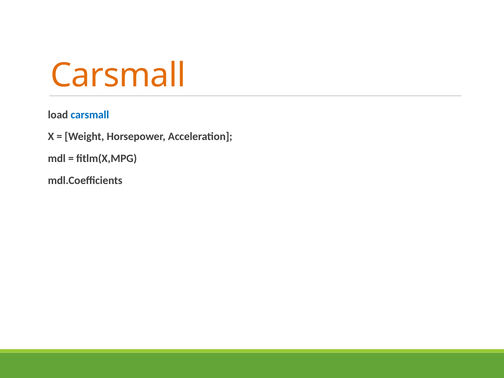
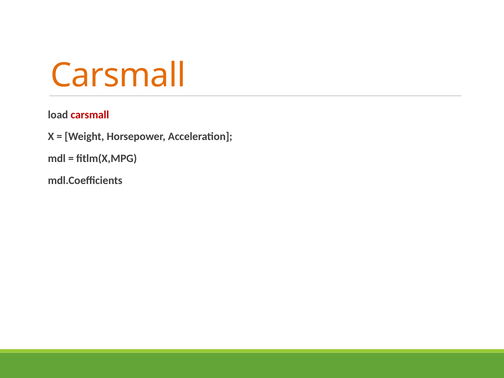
carsmall at (90, 115) colour: blue -> red
